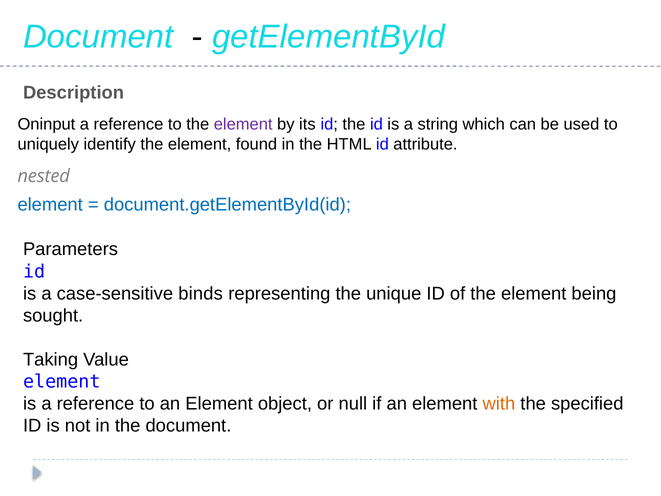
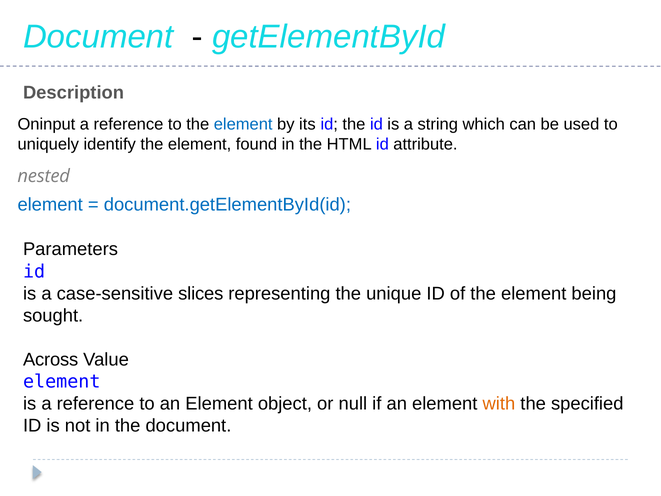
element at (243, 124) colour: purple -> blue
binds: binds -> slices
Taking: Taking -> Across
